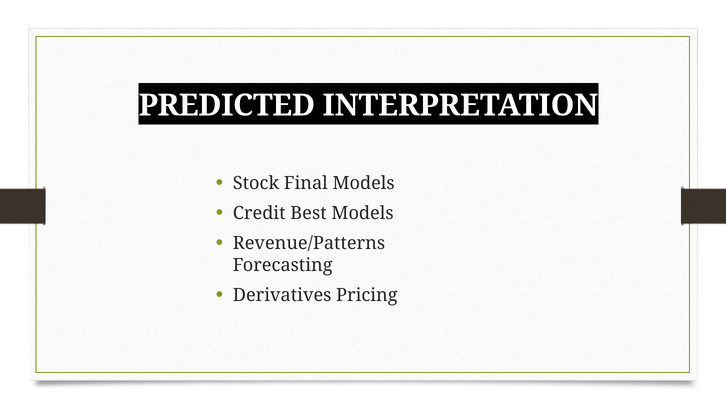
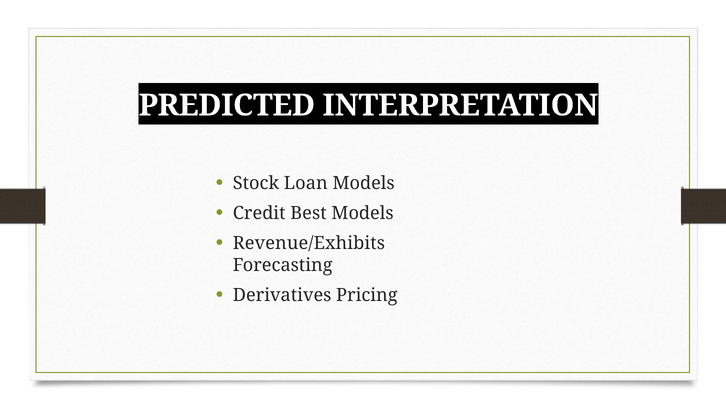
Final: Final -> Loan
Revenue/Patterns: Revenue/Patterns -> Revenue/Exhibits
